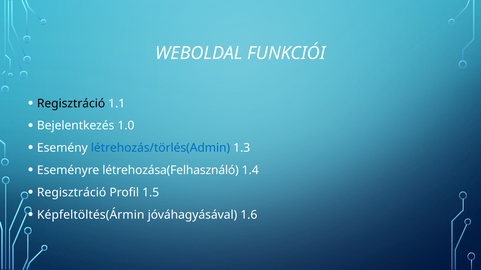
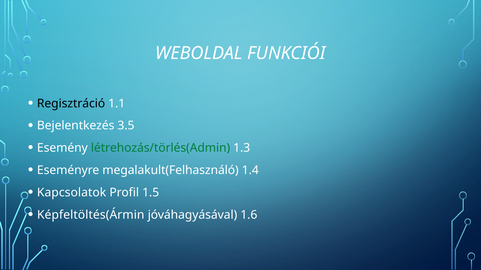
1.0: 1.0 -> 3.5
létrehozás/törlés(Admin colour: blue -> green
létrehozása(Felhasználó: létrehozása(Felhasználó -> megalakult(Felhasználó
Regisztráció at (72, 193): Regisztráció -> Kapcsolatok
